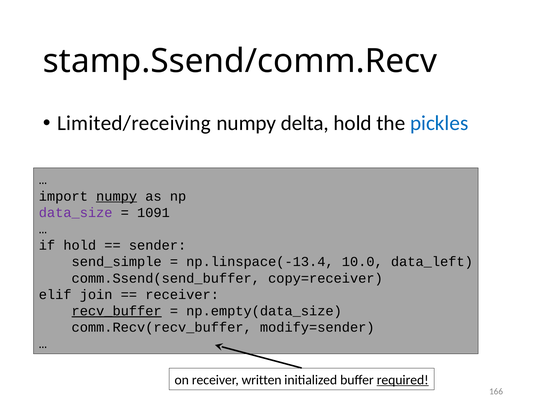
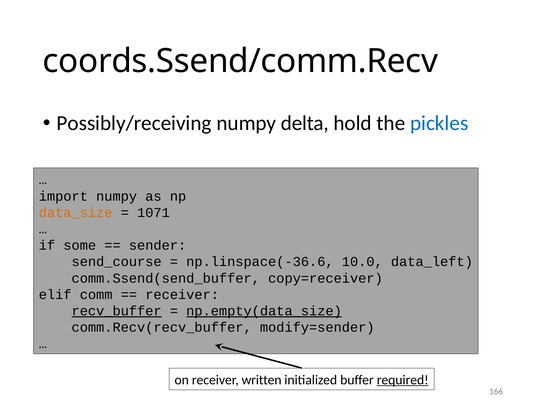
stamp.Ssend/comm.Recv: stamp.Ssend/comm.Recv -> coords.Ssend/comm.Recv
Limited/receiving: Limited/receiving -> Possibly/receiving
numpy at (117, 196) underline: present -> none
data_size colour: purple -> orange
1091: 1091 -> 1071
if hold: hold -> some
send_simple: send_simple -> send_course
np.linspace(-13.4: np.linspace(-13.4 -> np.linspace(-36.6
join: join -> comm
np.empty(data_size underline: none -> present
